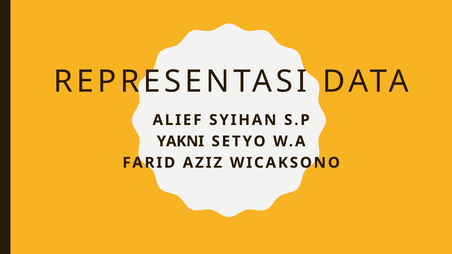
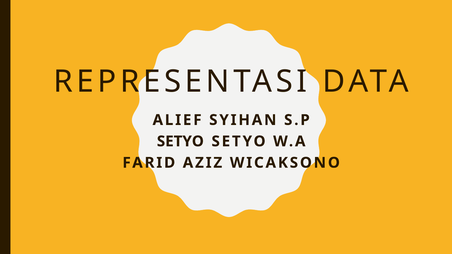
YAKNI at (180, 141): YAKNI -> SETYO
